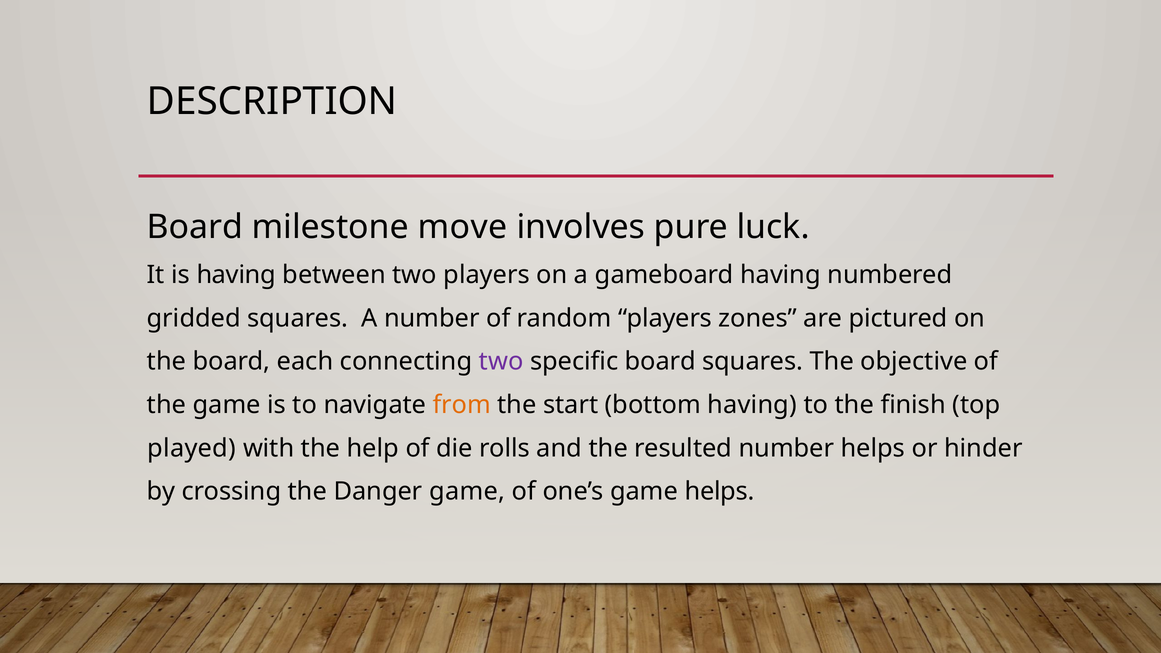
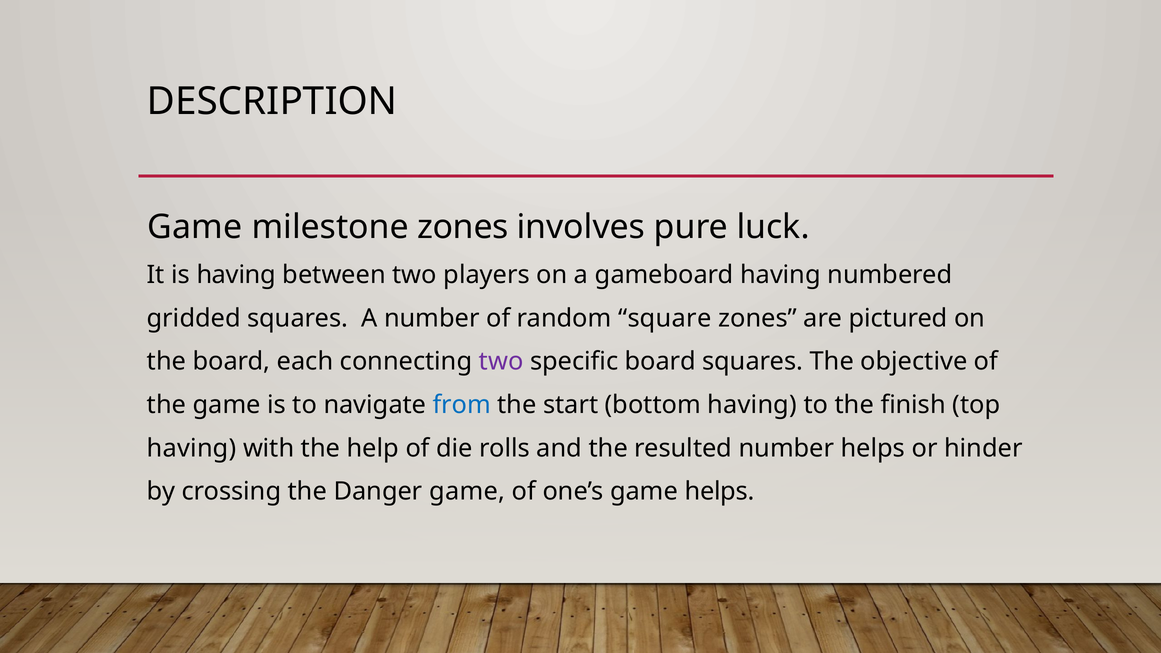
Board at (195, 227): Board -> Game
milestone move: move -> zones
random players: players -> square
from colour: orange -> blue
played at (192, 448): played -> having
